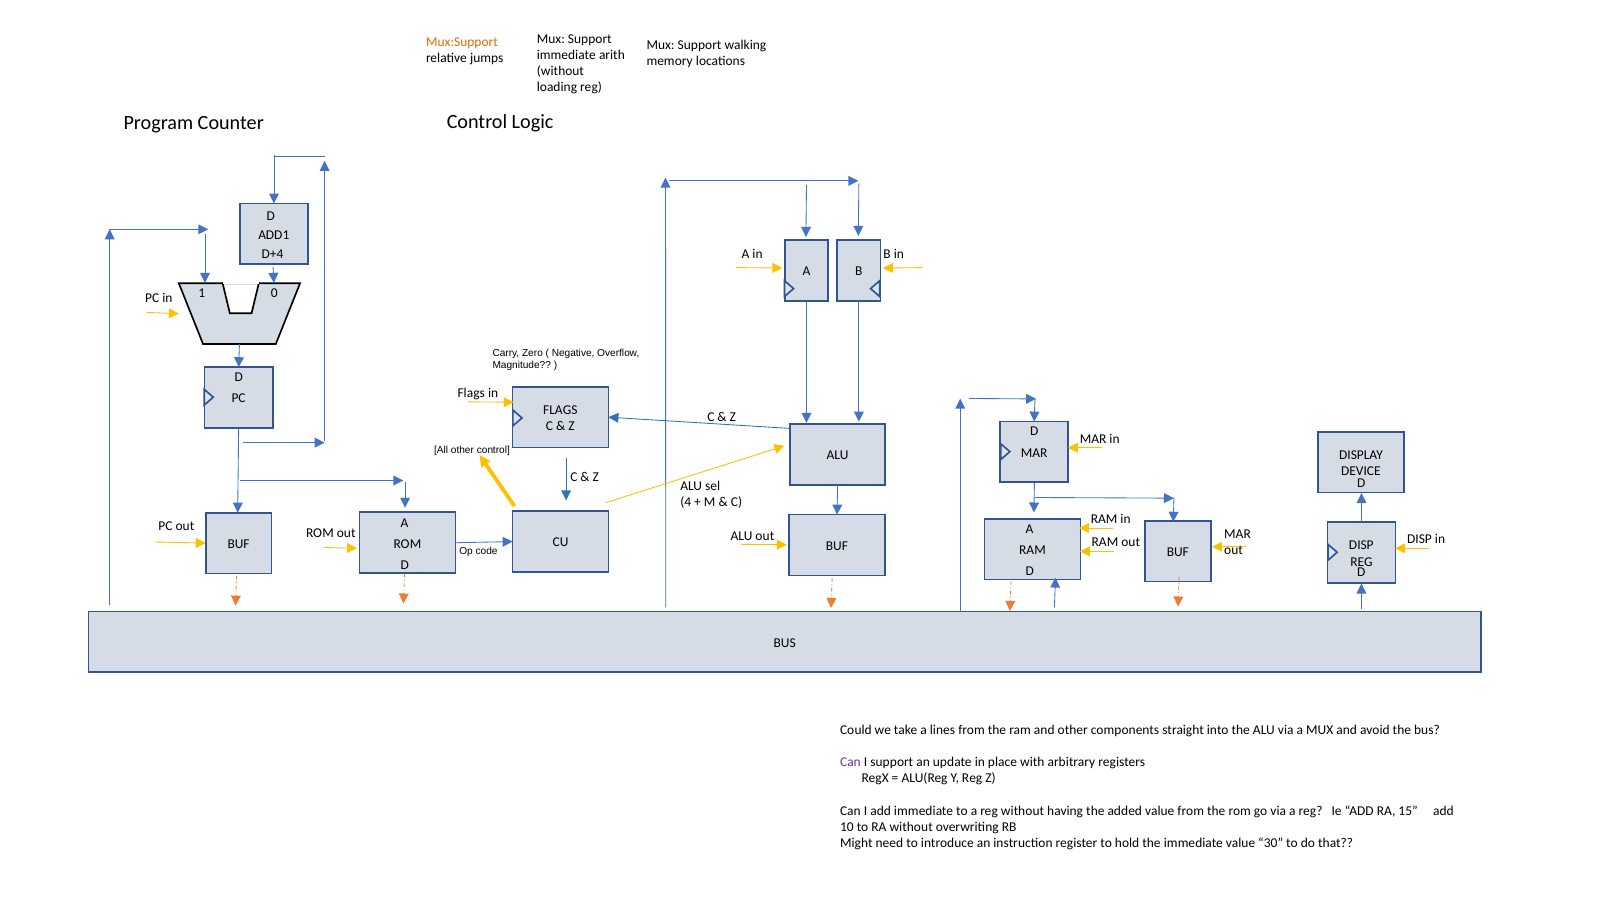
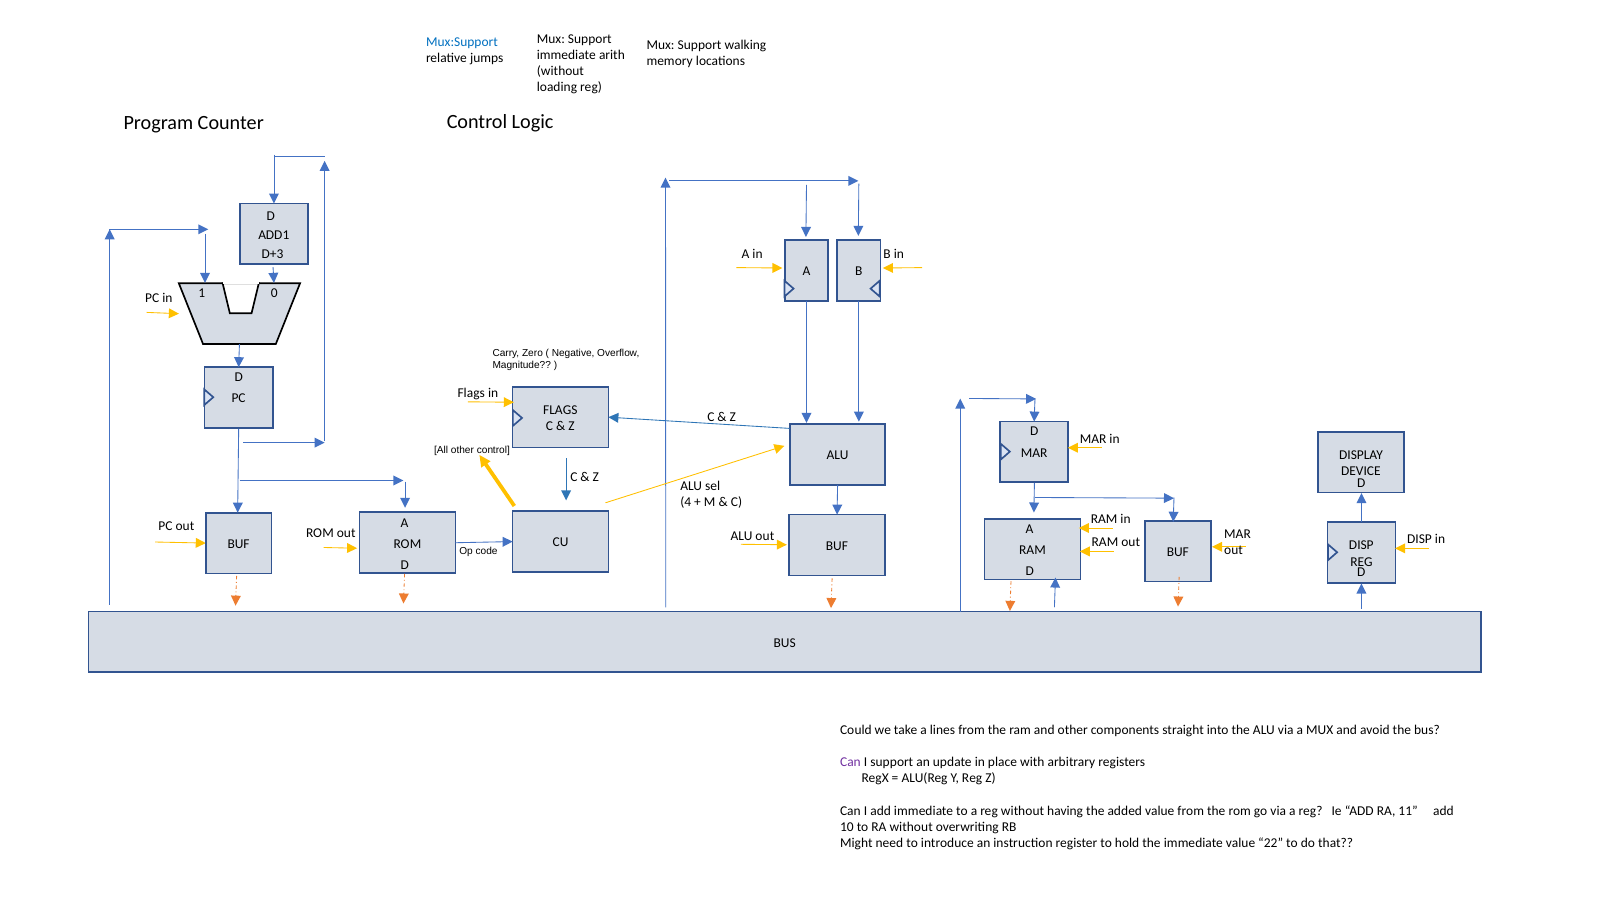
Mux:Support colour: orange -> blue
D+4: D+4 -> D+3
15: 15 -> 11
30: 30 -> 22
